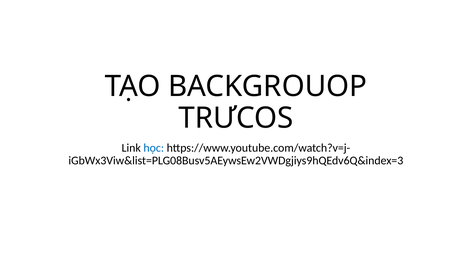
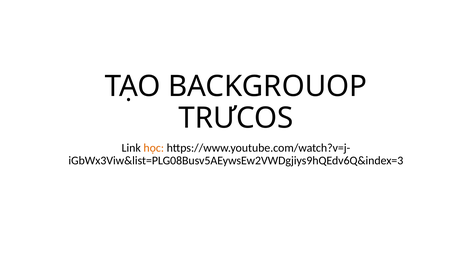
học colour: blue -> orange
